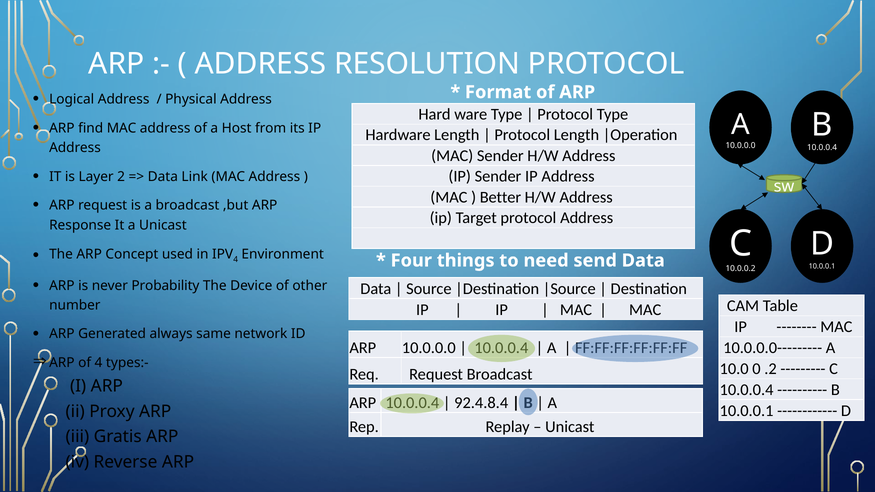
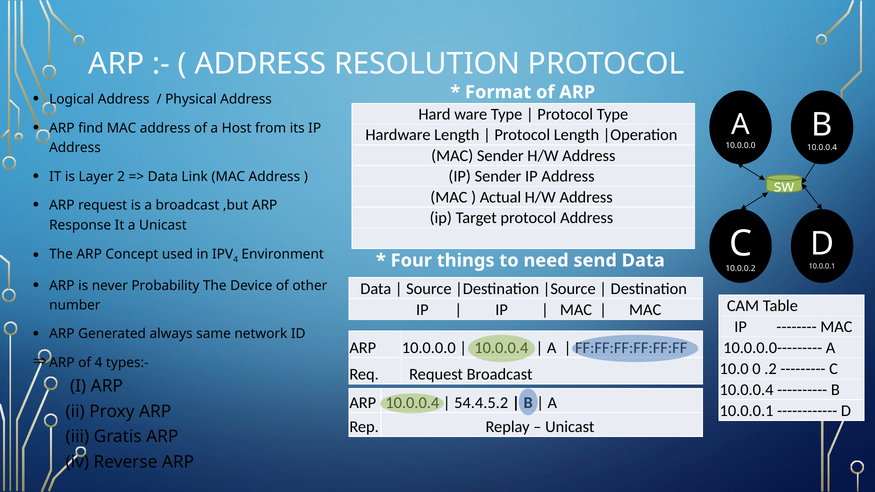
Better: Better -> Actual
92.4.8.4: 92.4.8.4 -> 54.4.5.2
